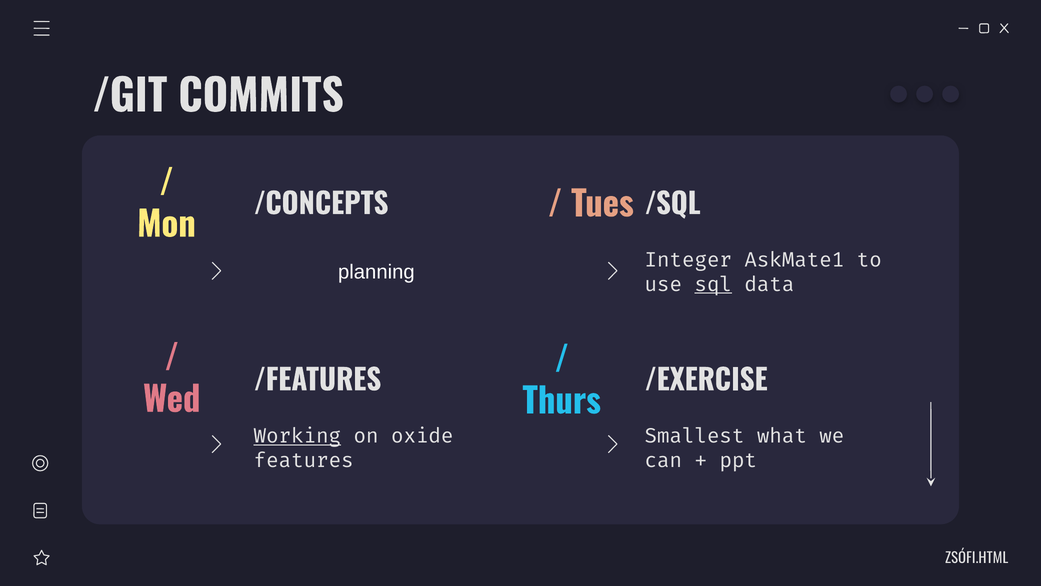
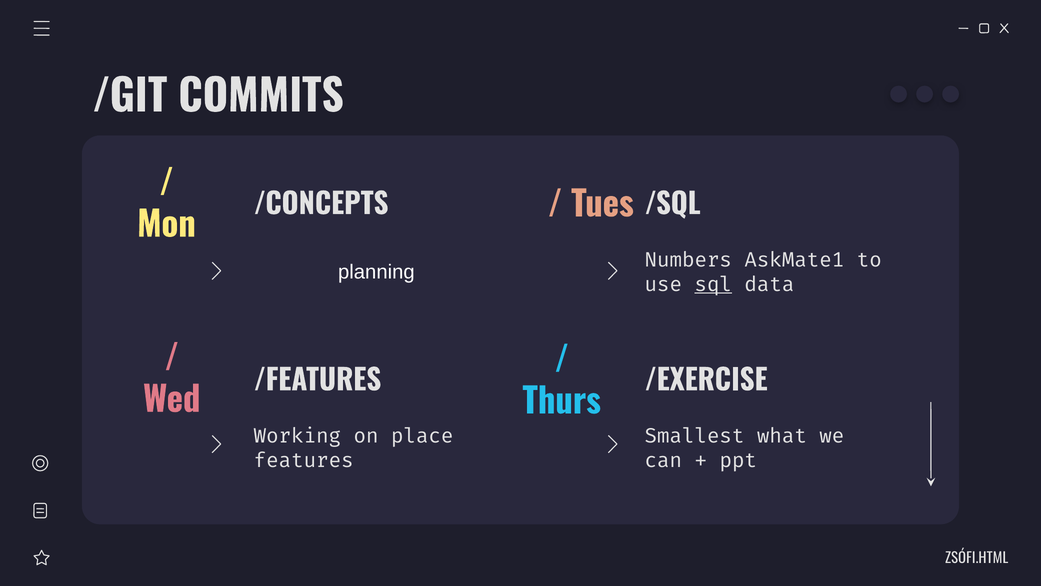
Integer: Integer -> Numbers
Working underline: present -> none
oxide: oxide -> place
